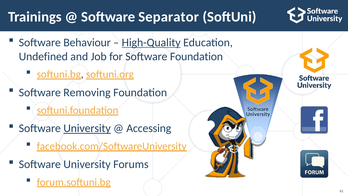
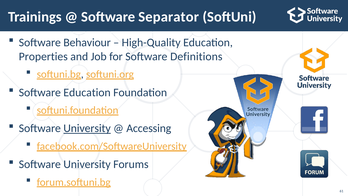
High-Quality underline: present -> none
Undefined: Undefined -> Properties
Software Foundation: Foundation -> Definitions
Software Removing: Removing -> Education
